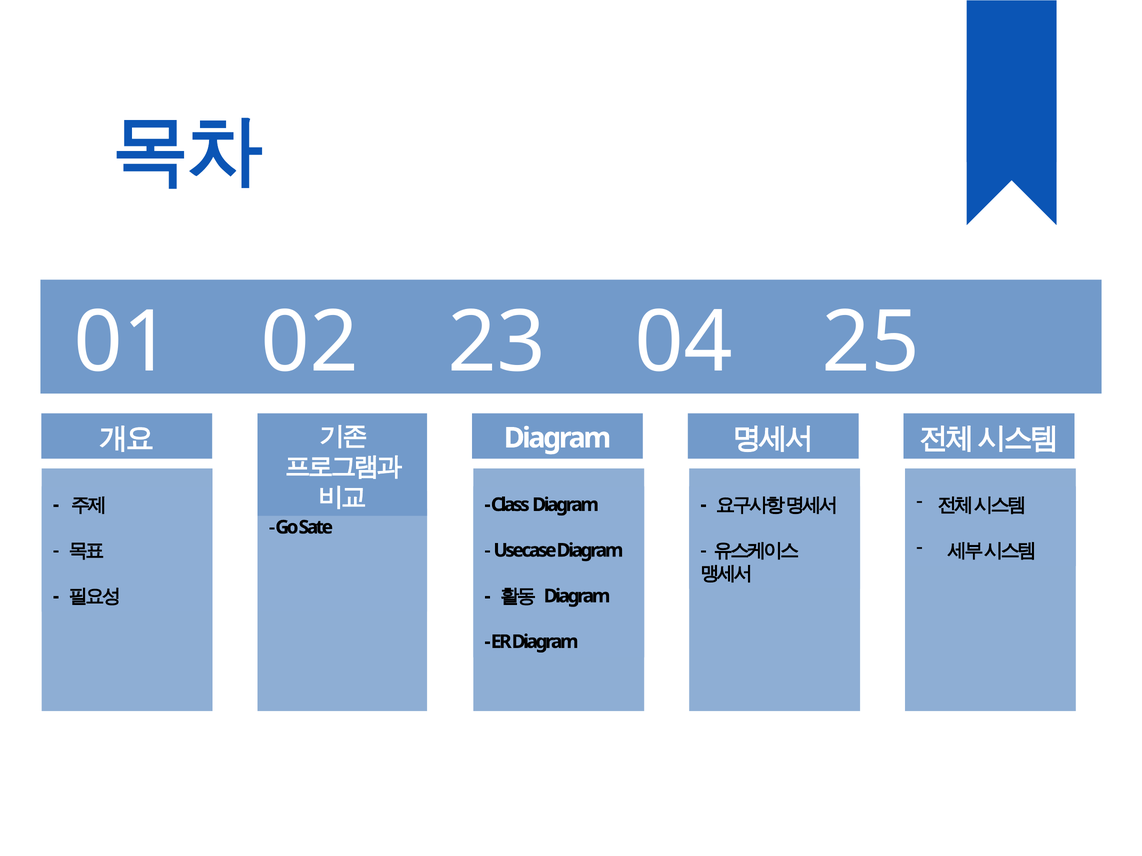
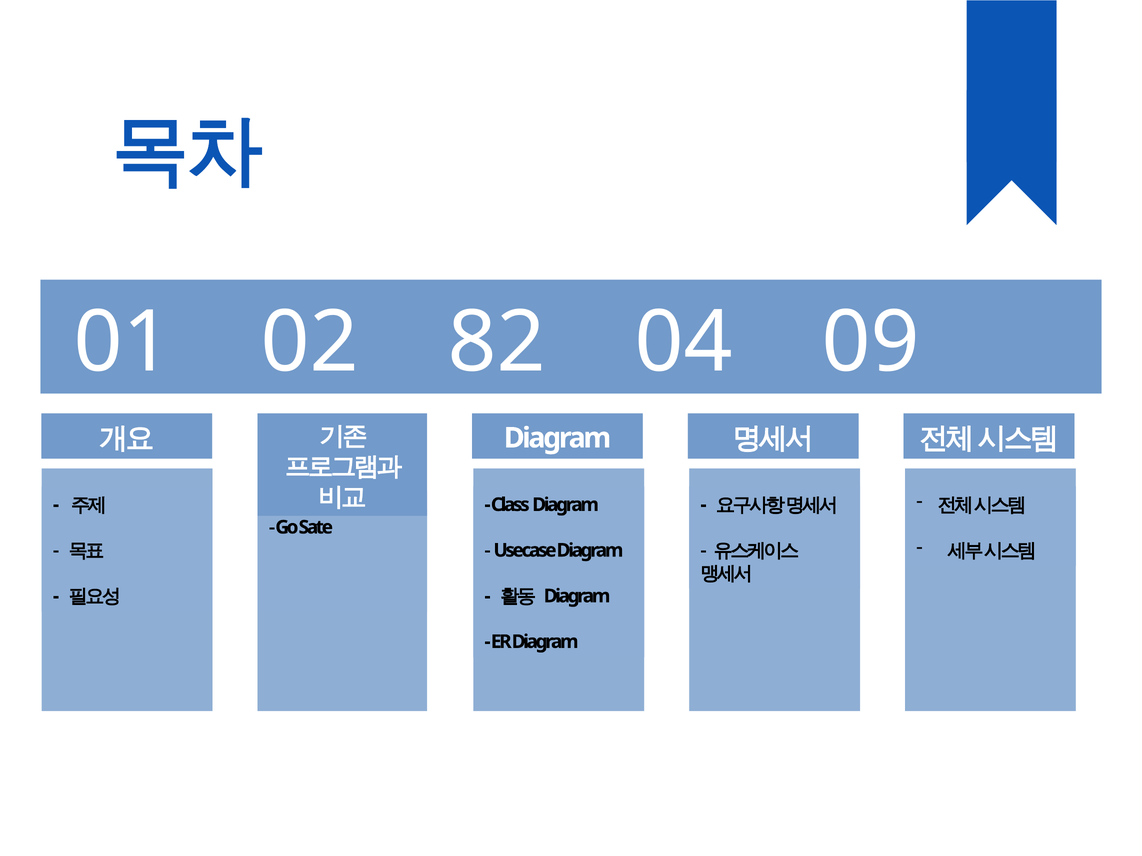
23: 23 -> 82
25: 25 -> 09
